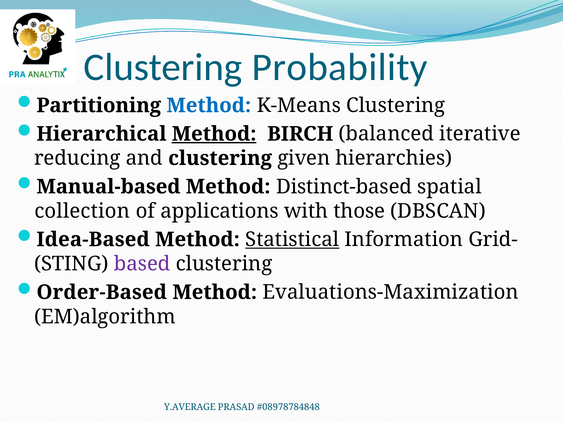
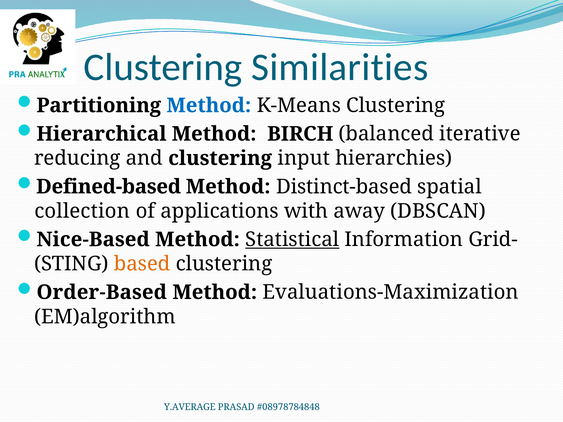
Probability: Probability -> Similarities
Method at (214, 134) underline: present -> none
given: given -> input
Manual-based: Manual-based -> Defined-based
those: those -> away
Idea-Based: Idea-Based -> Nice-Based
based colour: purple -> orange
